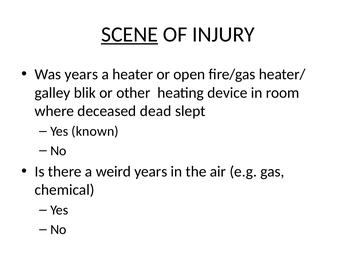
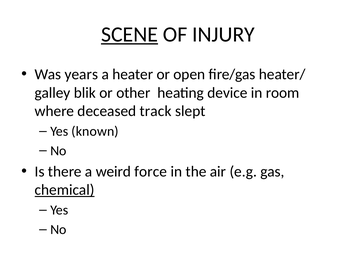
dead: dead -> track
weird years: years -> force
chemical underline: none -> present
